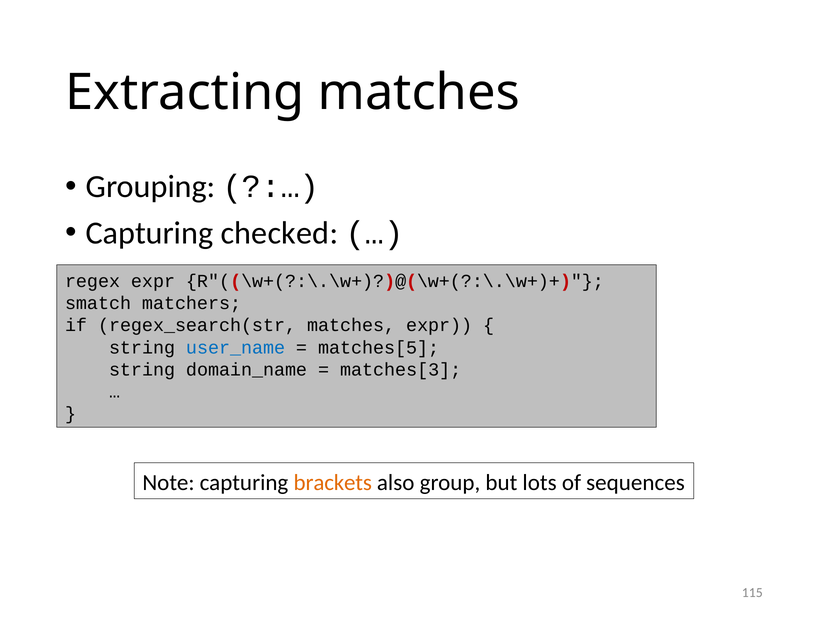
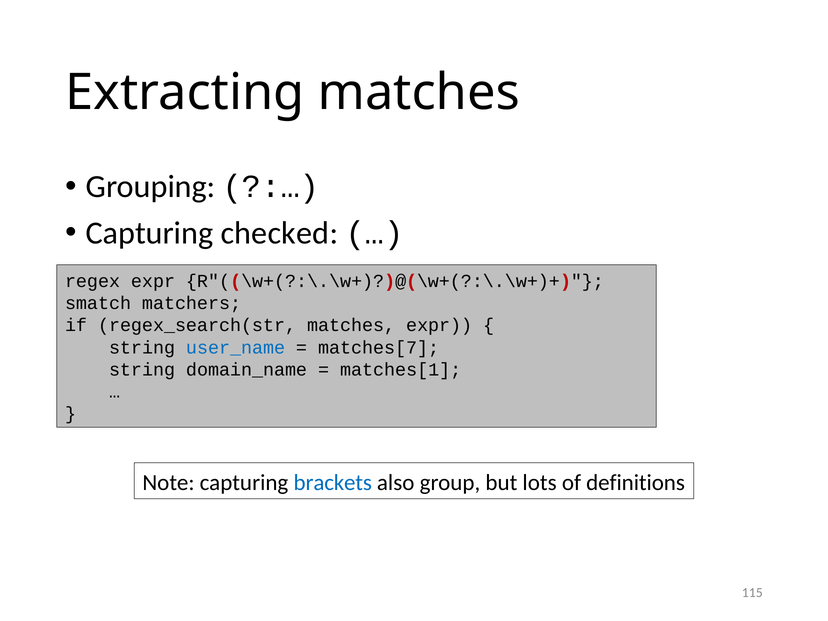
matches[5: matches[5 -> matches[7
matches[3: matches[3 -> matches[1
brackets colour: orange -> blue
sequences: sequences -> definitions
